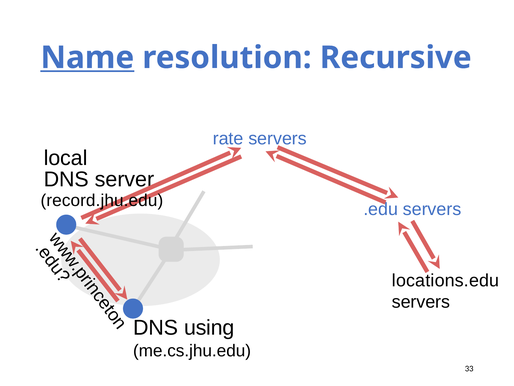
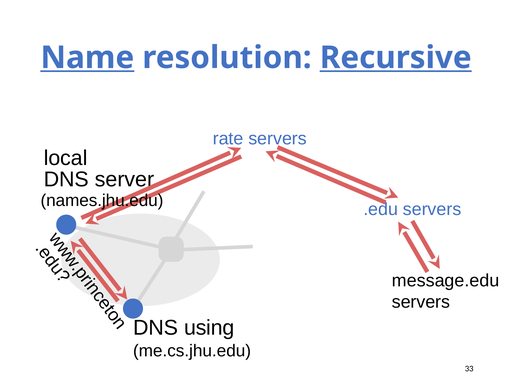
Recursive underline: none -> present
record.jhu.edu: record.jhu.edu -> names.jhu.edu
locations.edu: locations.edu -> message.edu
